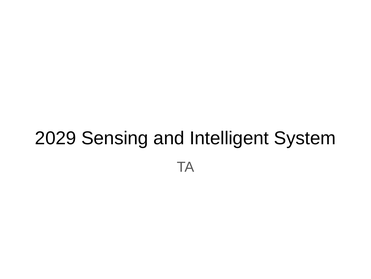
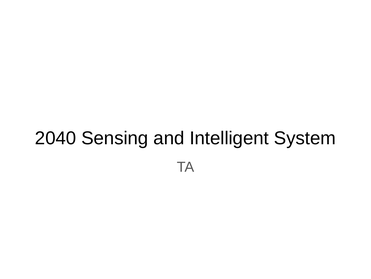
2029: 2029 -> 2040
